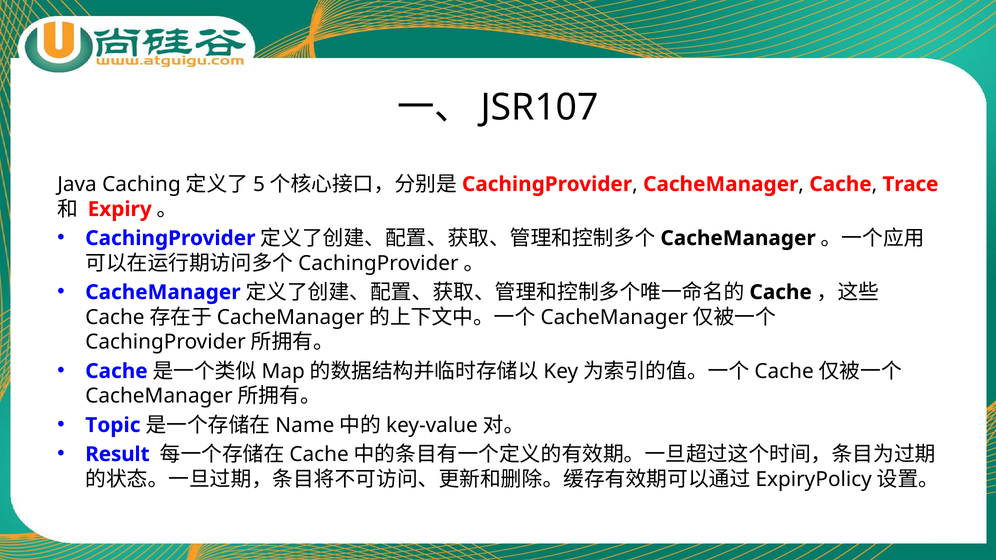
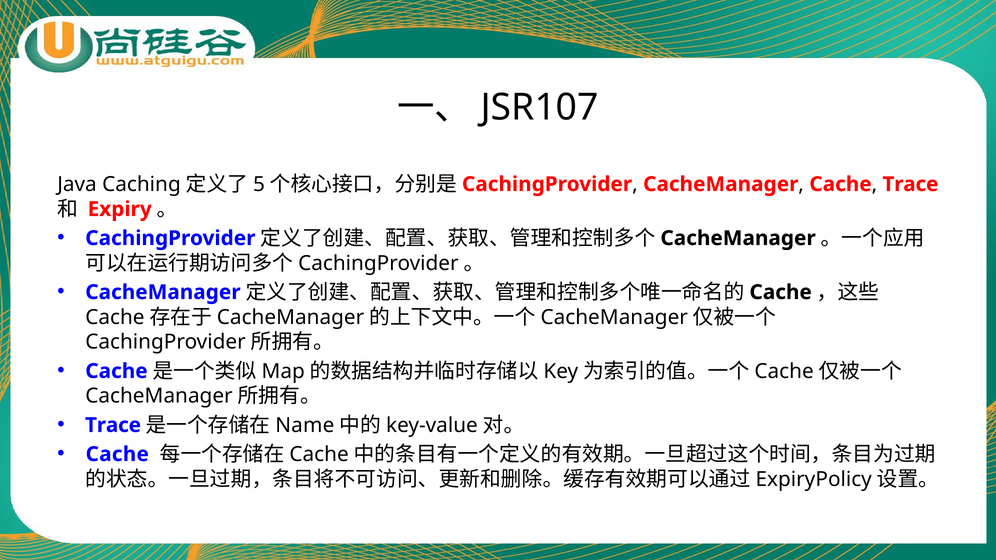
Topic at (113, 425): Topic -> Trace
Result at (117, 454): Result -> Cache
